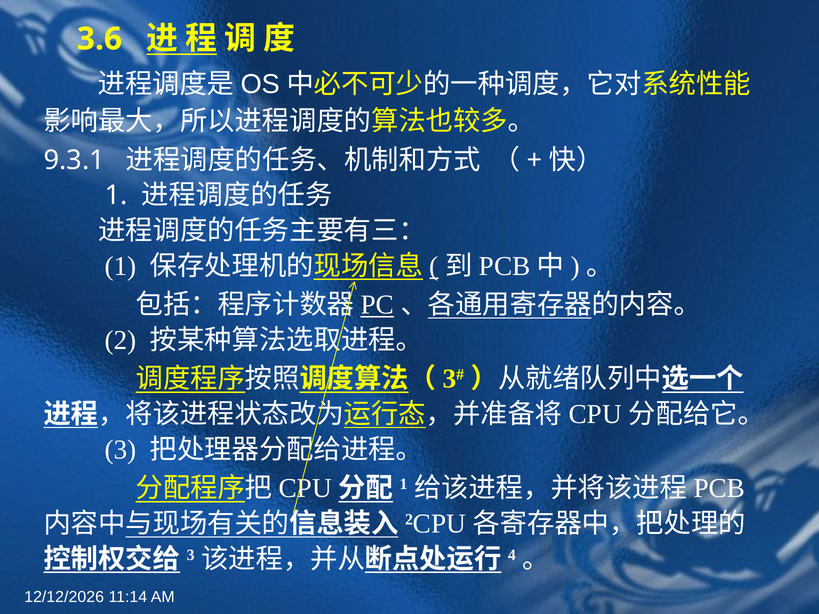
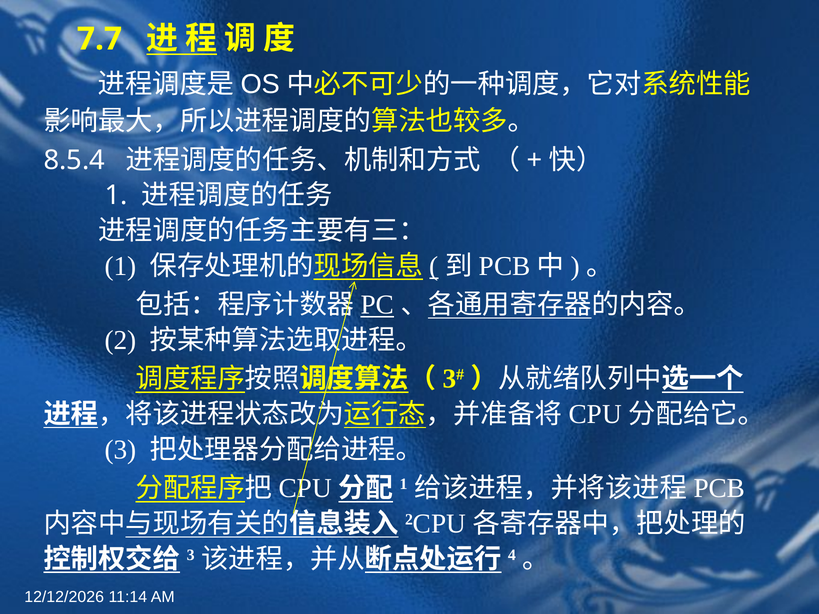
3.6: 3.6 -> 7.7
9.3.1: 9.3.1 -> 8.5.4
